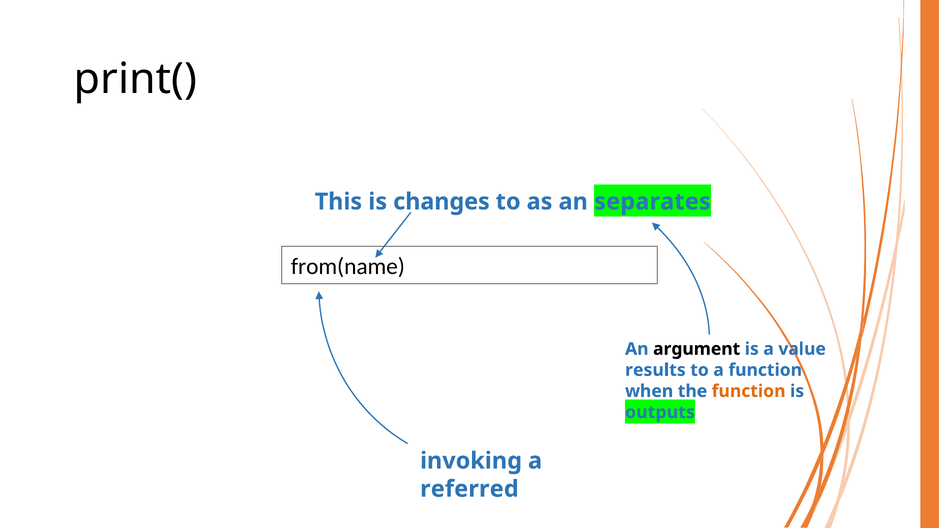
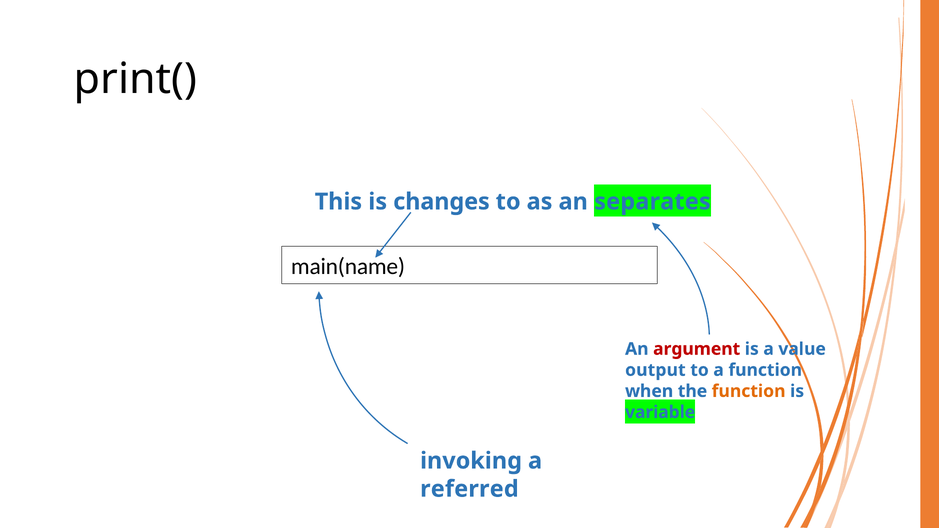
from(name: from(name -> main(name
argument colour: black -> red
results: results -> output
outputs: outputs -> variable
